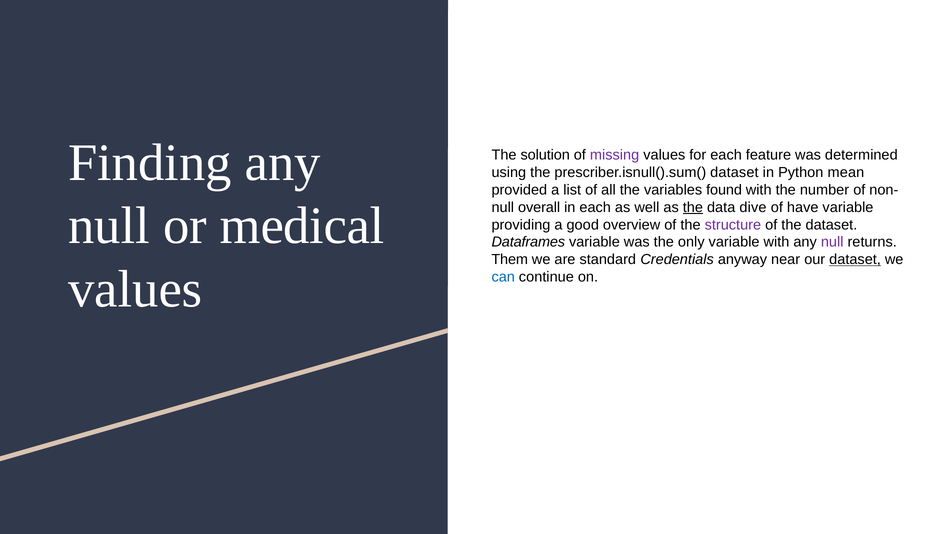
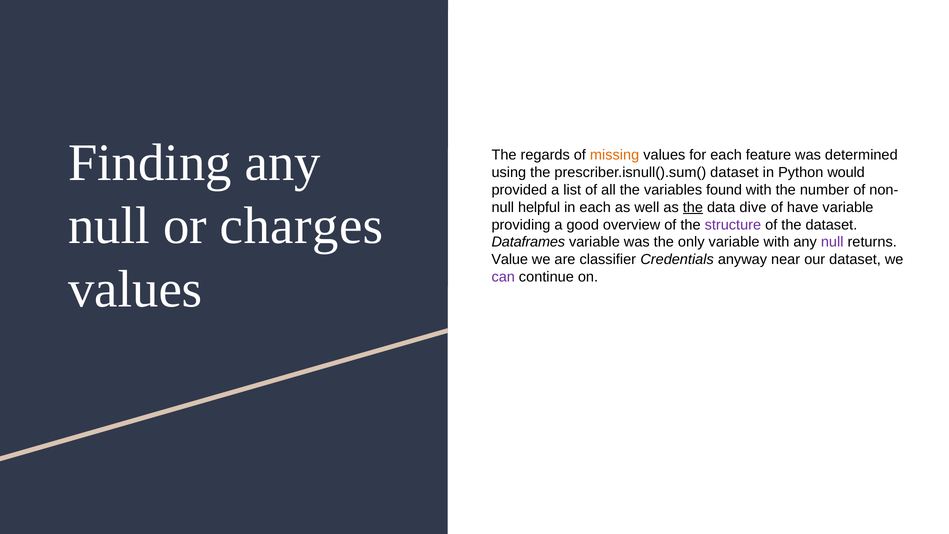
solution: solution -> regards
missing colour: purple -> orange
mean: mean -> would
overall: overall -> helpful
medical: medical -> charges
Them: Them -> Value
standard: standard -> classifier
dataset at (855, 259) underline: present -> none
can colour: blue -> purple
